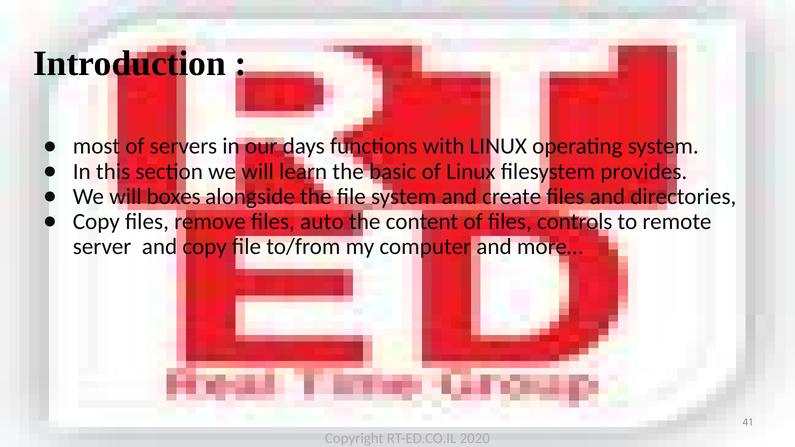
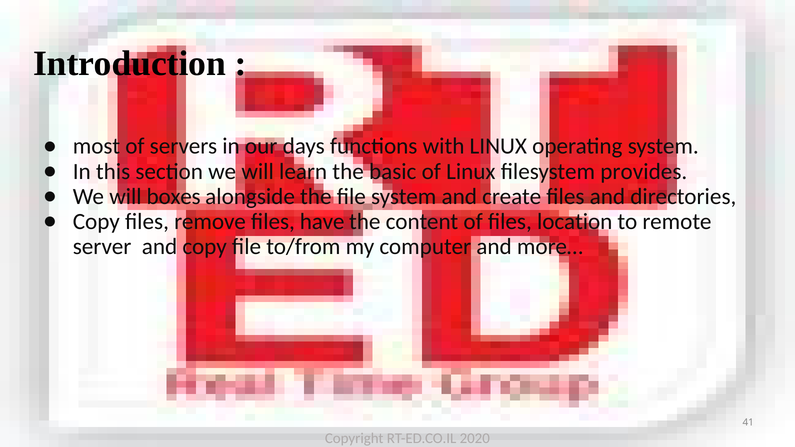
auto: auto -> have
controls: controls -> location
